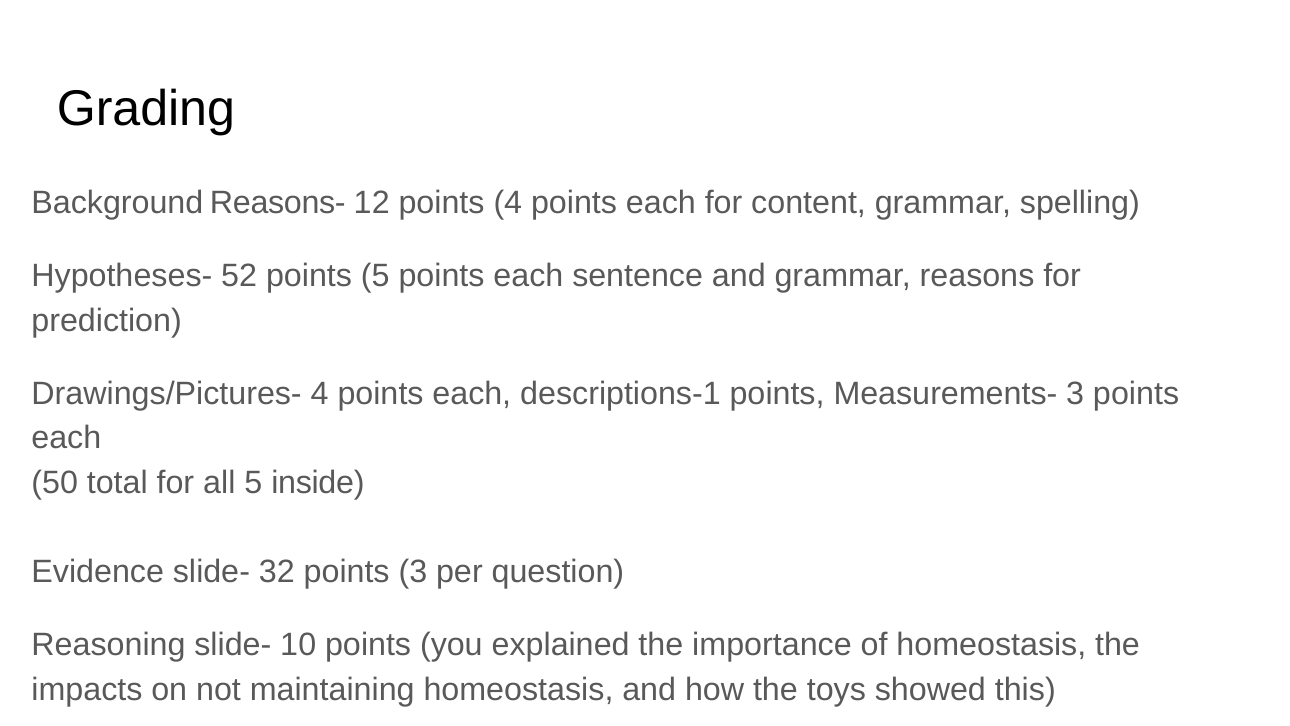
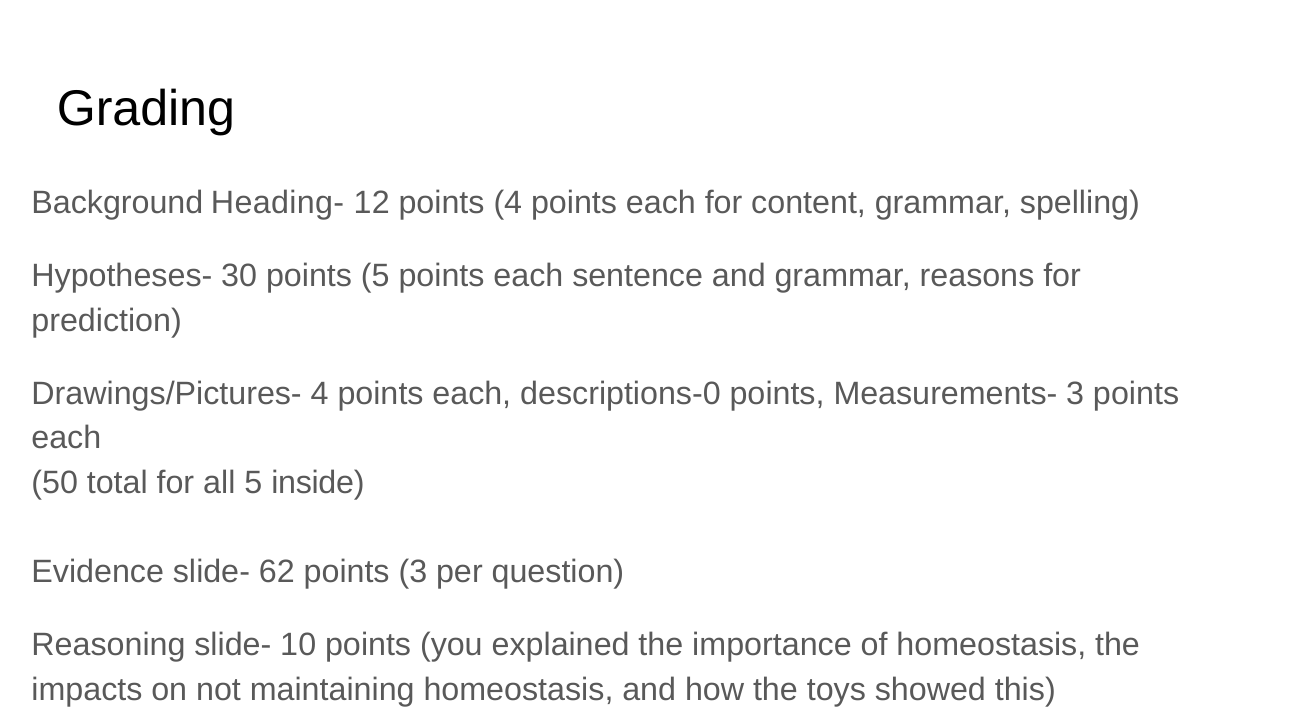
Reasons-: Reasons- -> Heading-
52: 52 -> 30
descriptions-1: descriptions-1 -> descriptions-0
32: 32 -> 62
